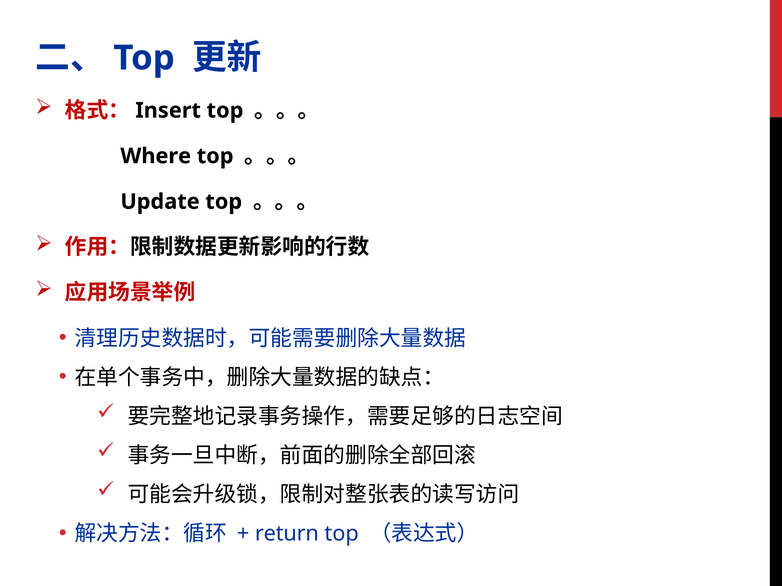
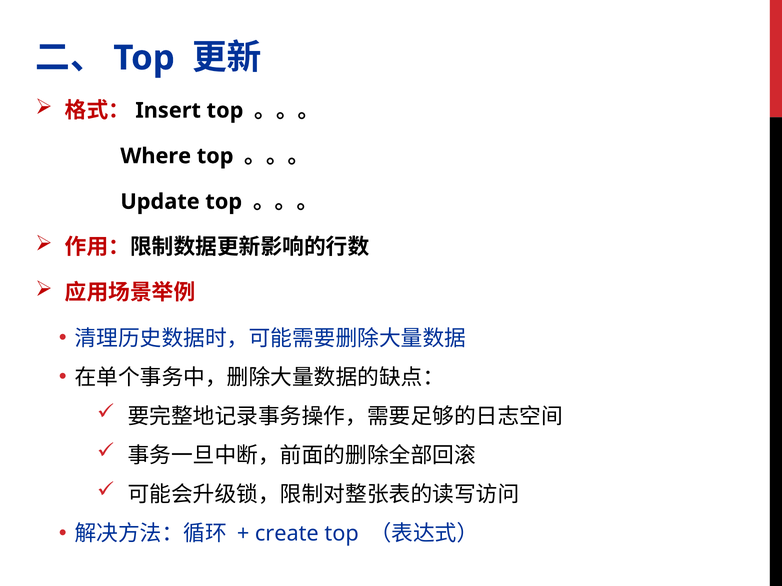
return: return -> create
